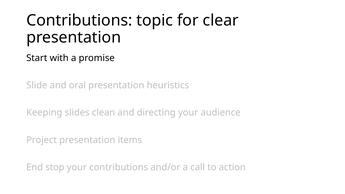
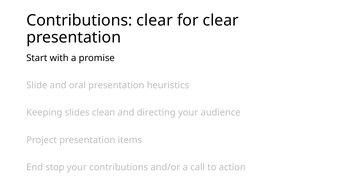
Contributions topic: topic -> clear
